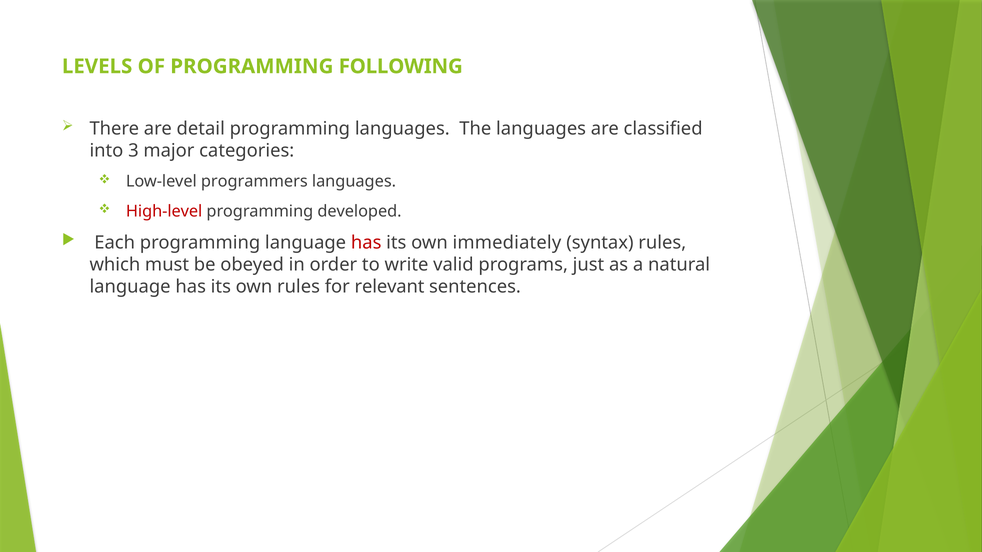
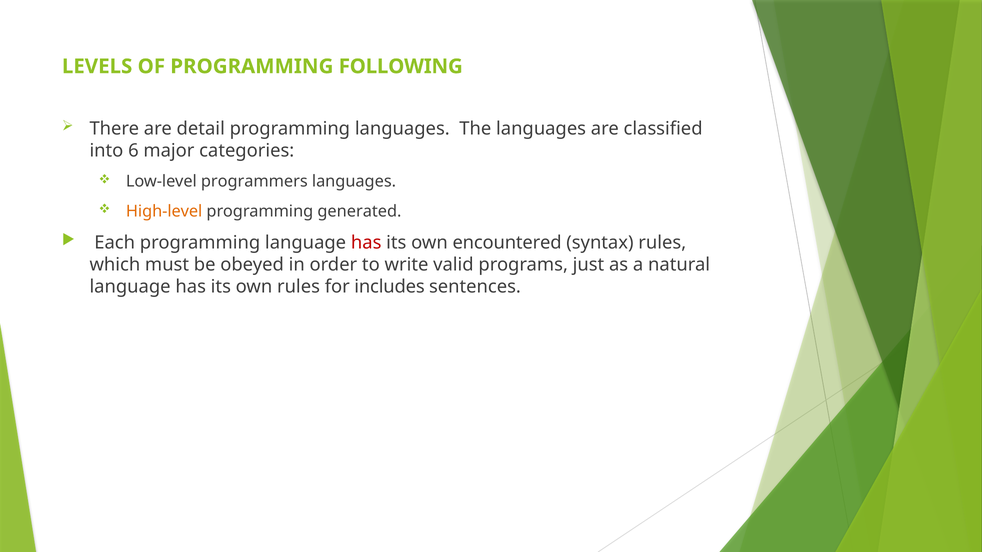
3: 3 -> 6
High-level colour: red -> orange
developed: developed -> generated
immediately: immediately -> encountered
relevant: relevant -> includes
